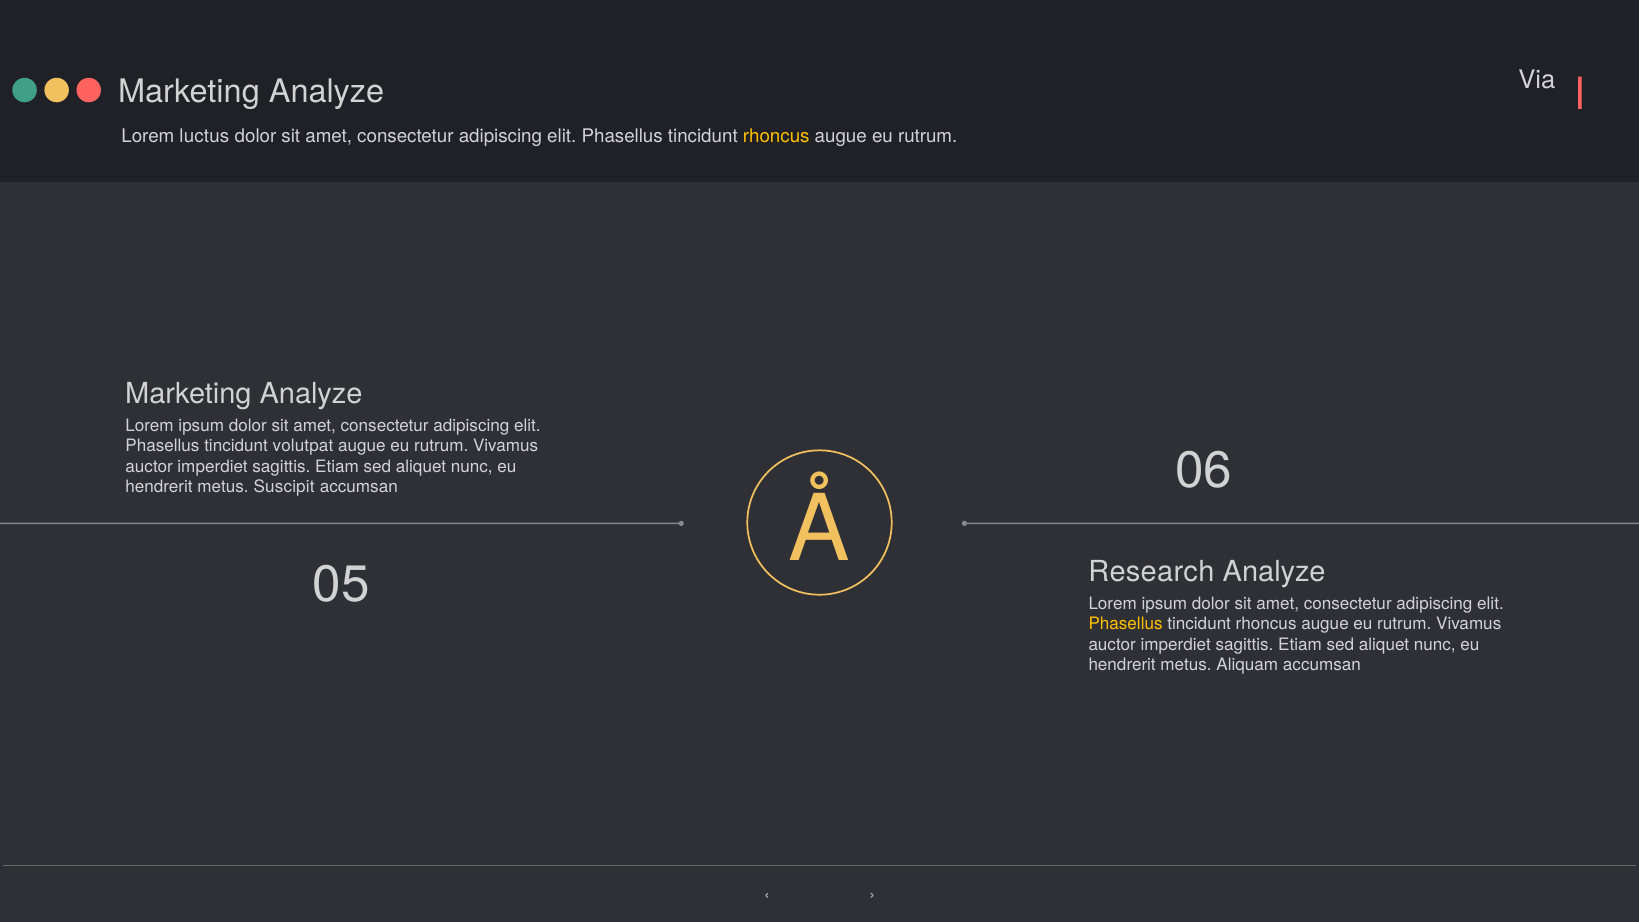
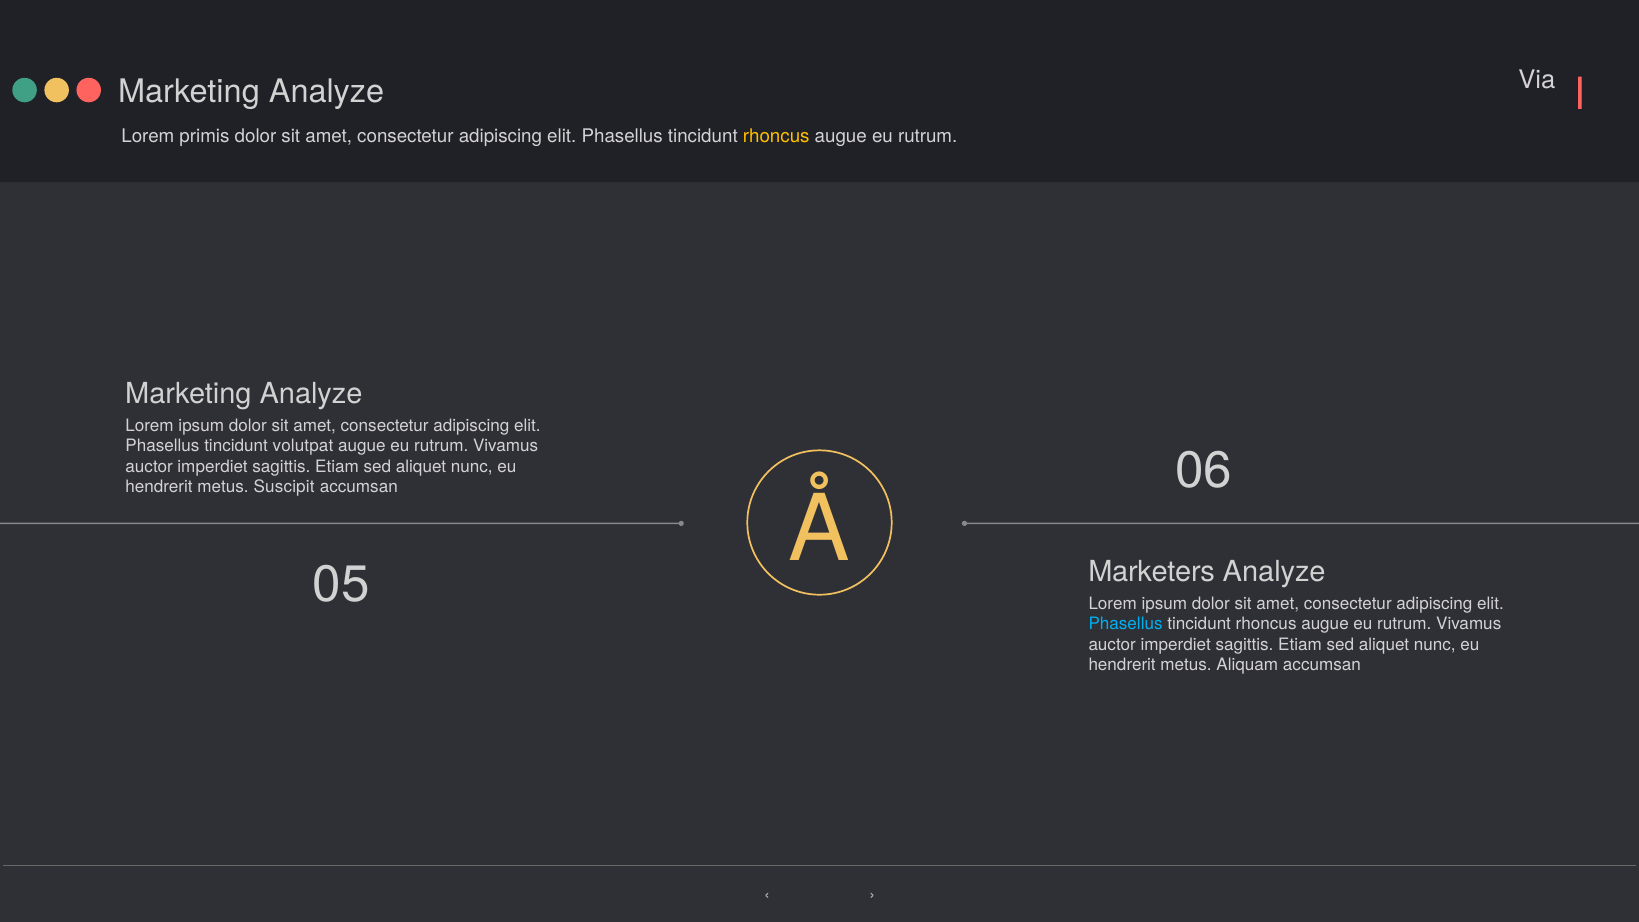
luctus: luctus -> primis
Research: Research -> Marketers
Phasellus at (1126, 624) colour: yellow -> light blue
